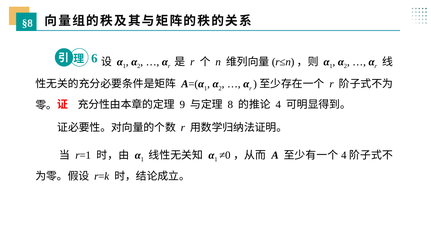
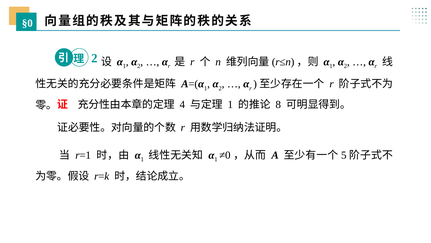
§8: §8 -> §0
6 at (94, 58): 6 -> 2
9: 9 -> 4
8 at (230, 104): 8 -> 1
4 at (278, 104): 4 -> 8
4 at (344, 155): 4 -> 5
